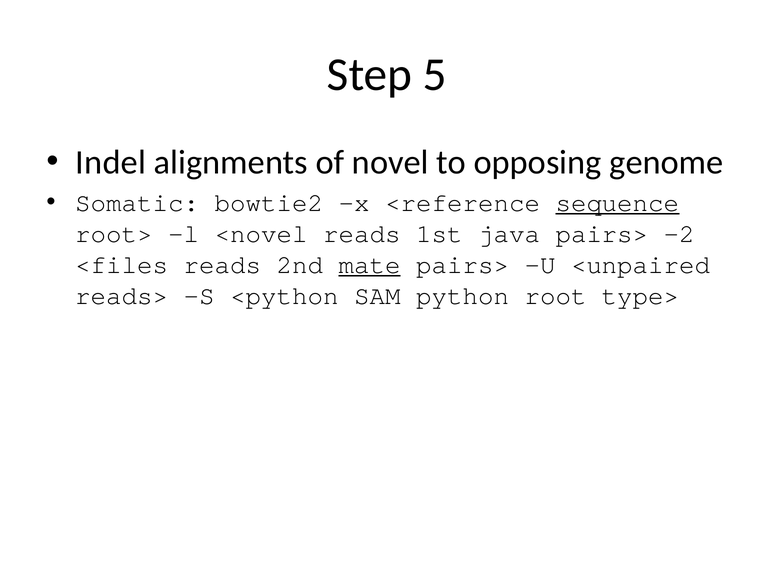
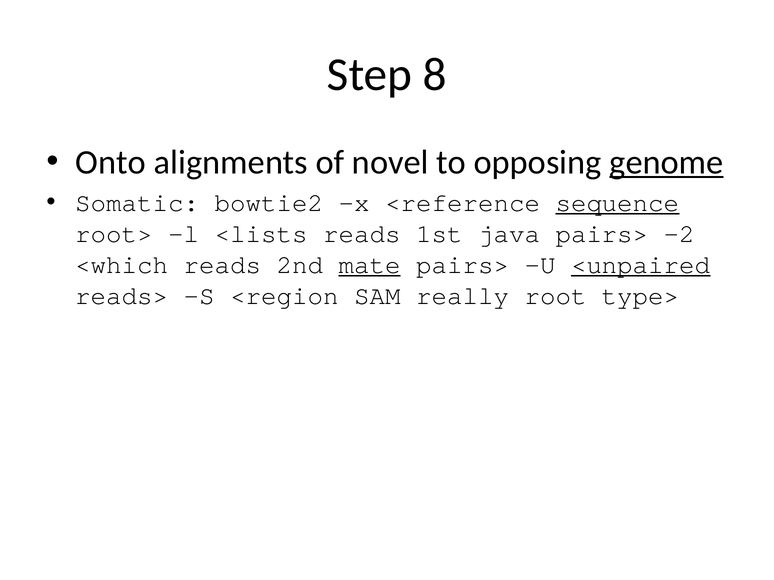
5: 5 -> 8
Indel: Indel -> Onto
genome underline: none -> present
<novel: <novel -> <lists
<files: <files -> <which
<unpaired underline: none -> present
<python: <python -> <region
python: python -> really
